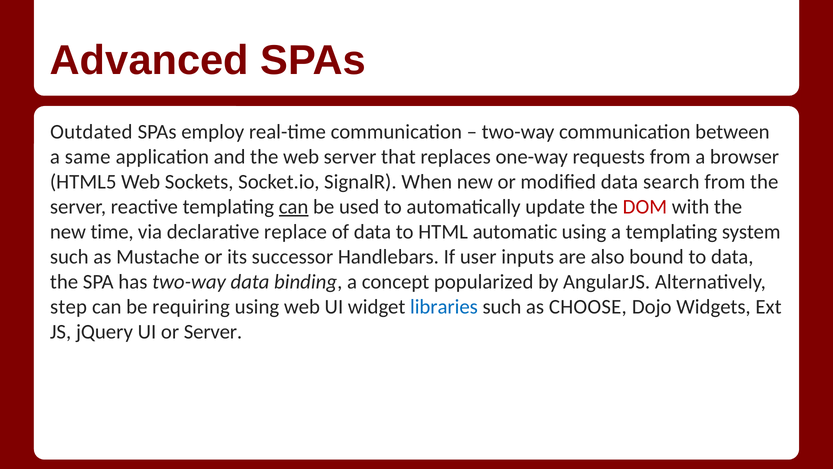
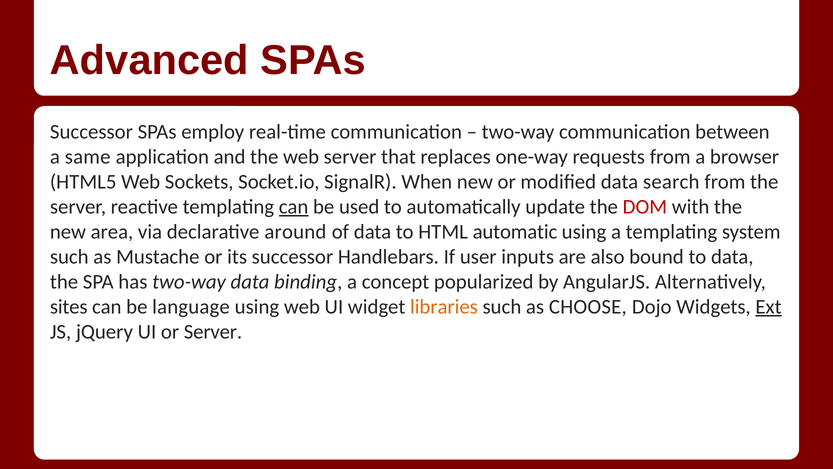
Outdated at (91, 132): Outdated -> Successor
time: time -> area
replace: replace -> around
step: step -> sites
requiring: requiring -> language
libraries colour: blue -> orange
Ext underline: none -> present
